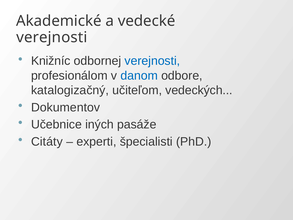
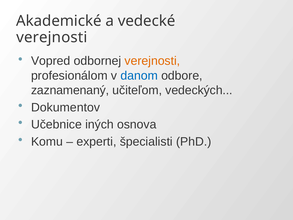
Knižníc: Knižníc -> Vopred
verejnosti at (152, 61) colour: blue -> orange
katalogizačný: katalogizačný -> zaznamenaný
pasáže: pasáže -> osnova
Citáty: Citáty -> Komu
